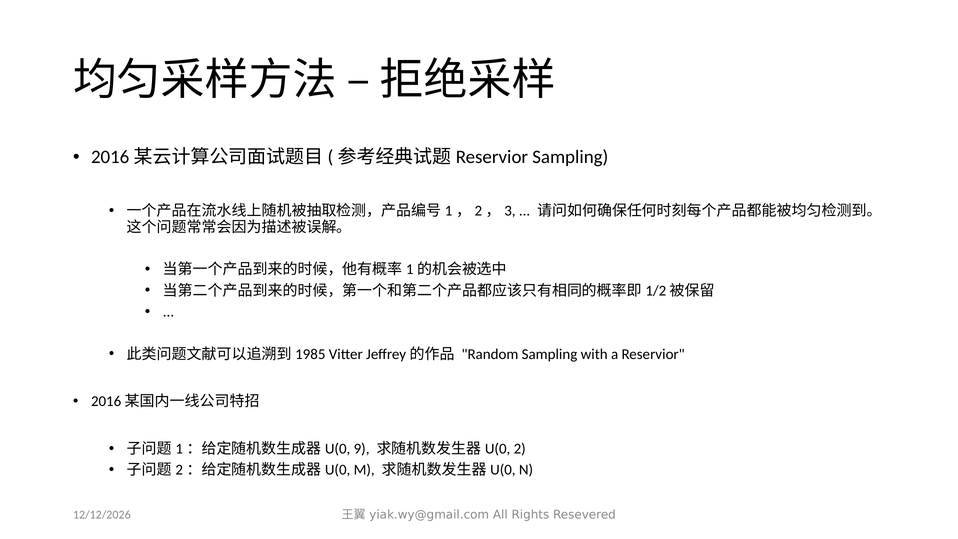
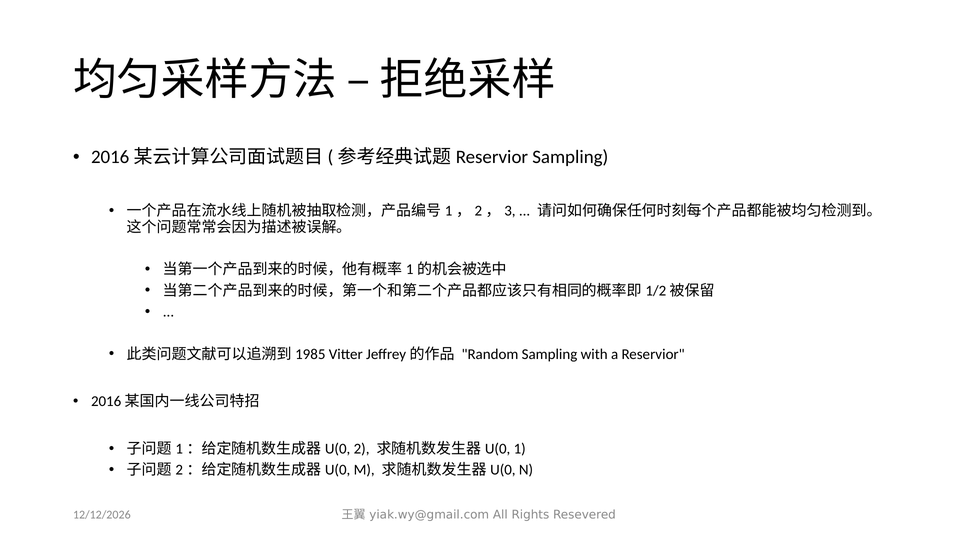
9: 9 -> 2
2: 2 -> 1
